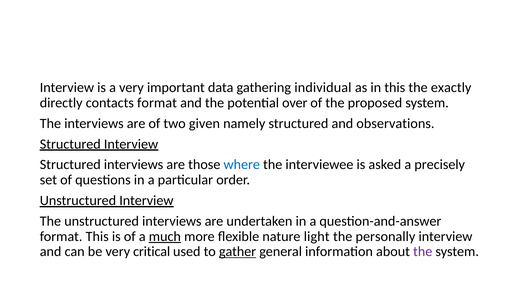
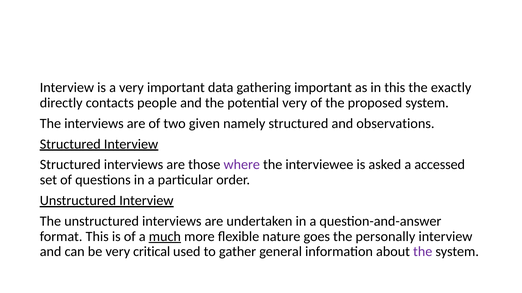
gathering individual: individual -> important
contacts format: format -> people
potential over: over -> very
where colour: blue -> purple
precisely: precisely -> accessed
light: light -> goes
gather underline: present -> none
